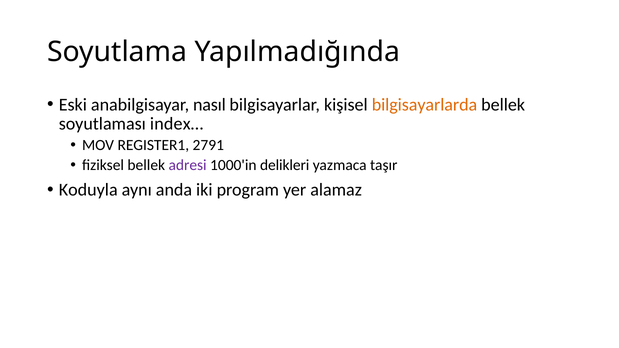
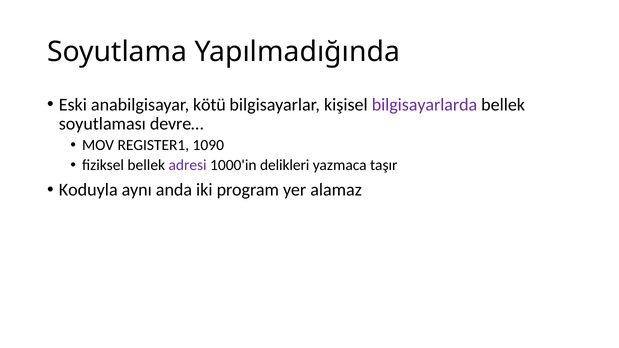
nasıl: nasıl -> kötü
bilgisayarlarda colour: orange -> purple
index…: index… -> devre…
2791: 2791 -> 1090
